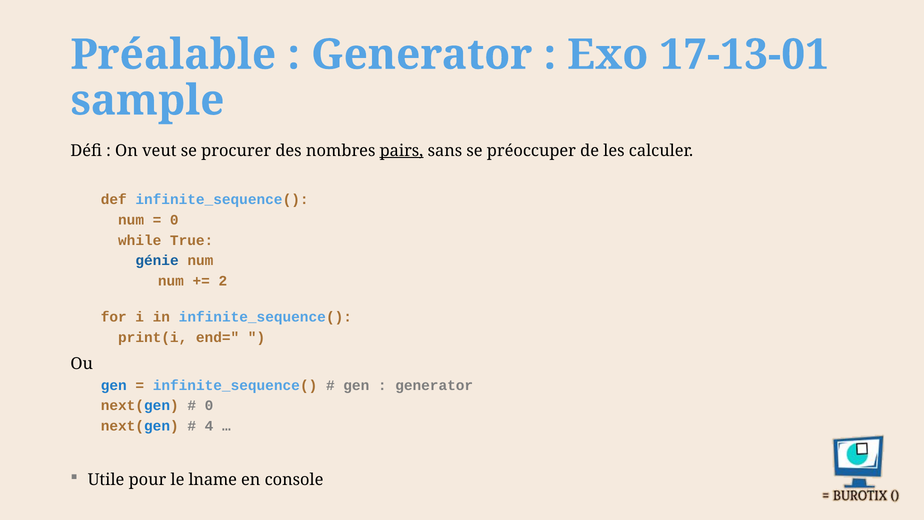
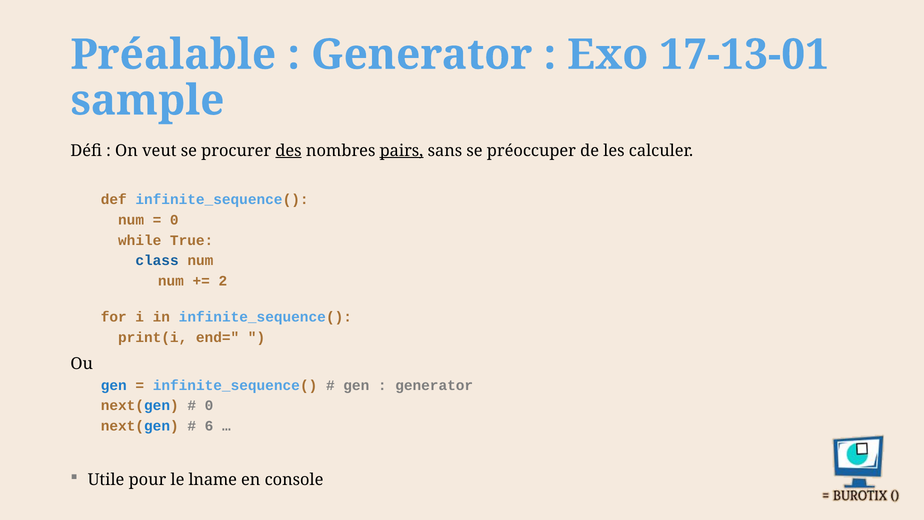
des underline: none -> present
génie: génie -> class
4: 4 -> 6
